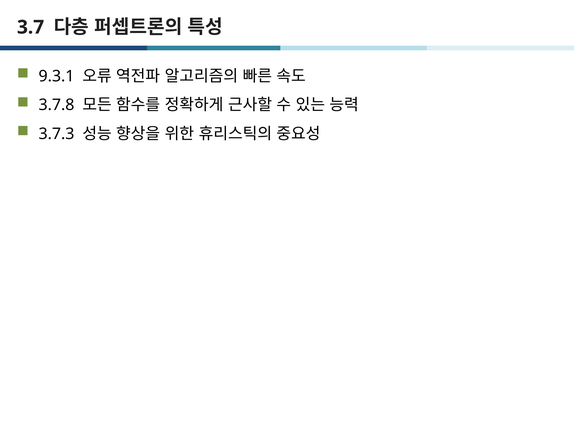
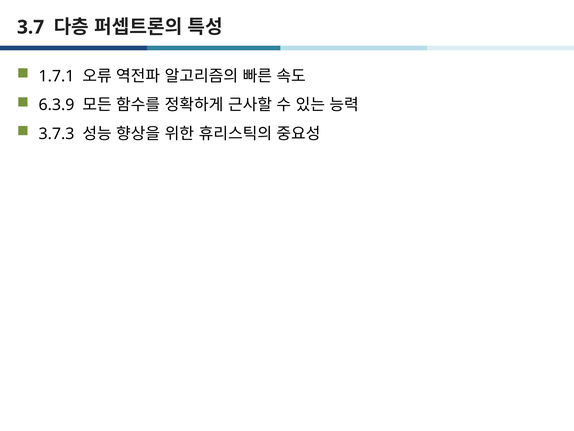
9.3.1: 9.3.1 -> 1.7.1
3.7.8: 3.7.8 -> 6.3.9
